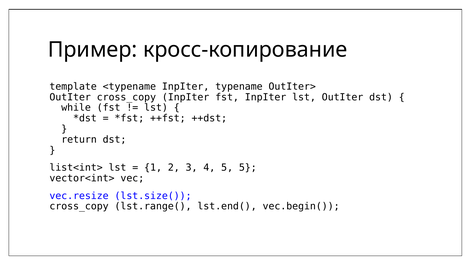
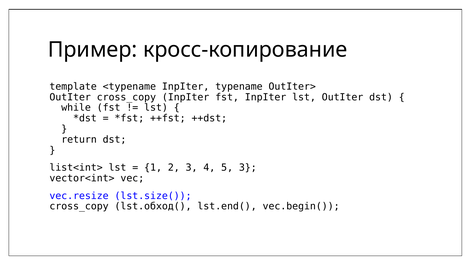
5 5: 5 -> 3
lst.range(: lst.range( -> lst.обход(
